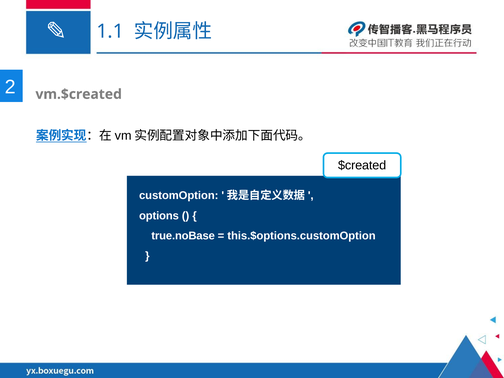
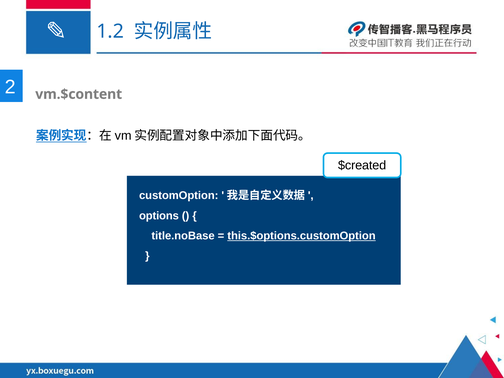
1.1: 1.1 -> 1.2
vm.$created: vm.$created -> vm.$content
true.noBase: true.noBase -> title.noBase
this.$options.customOption underline: none -> present
